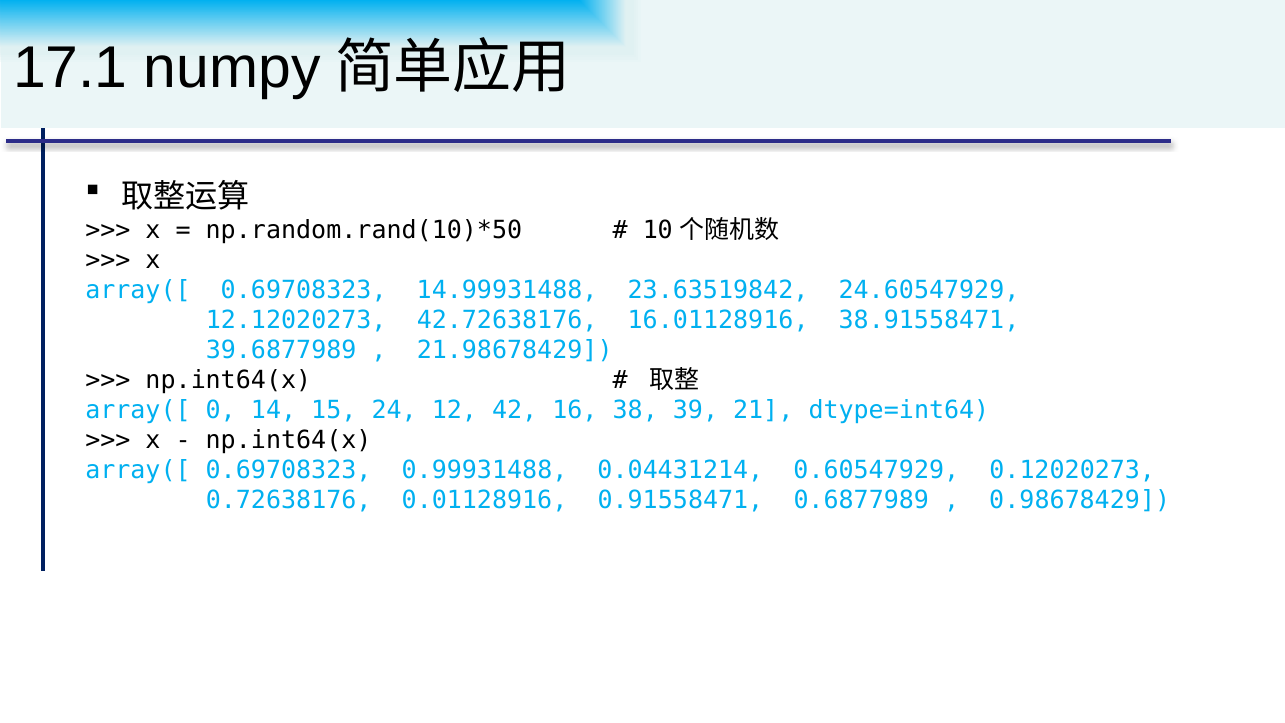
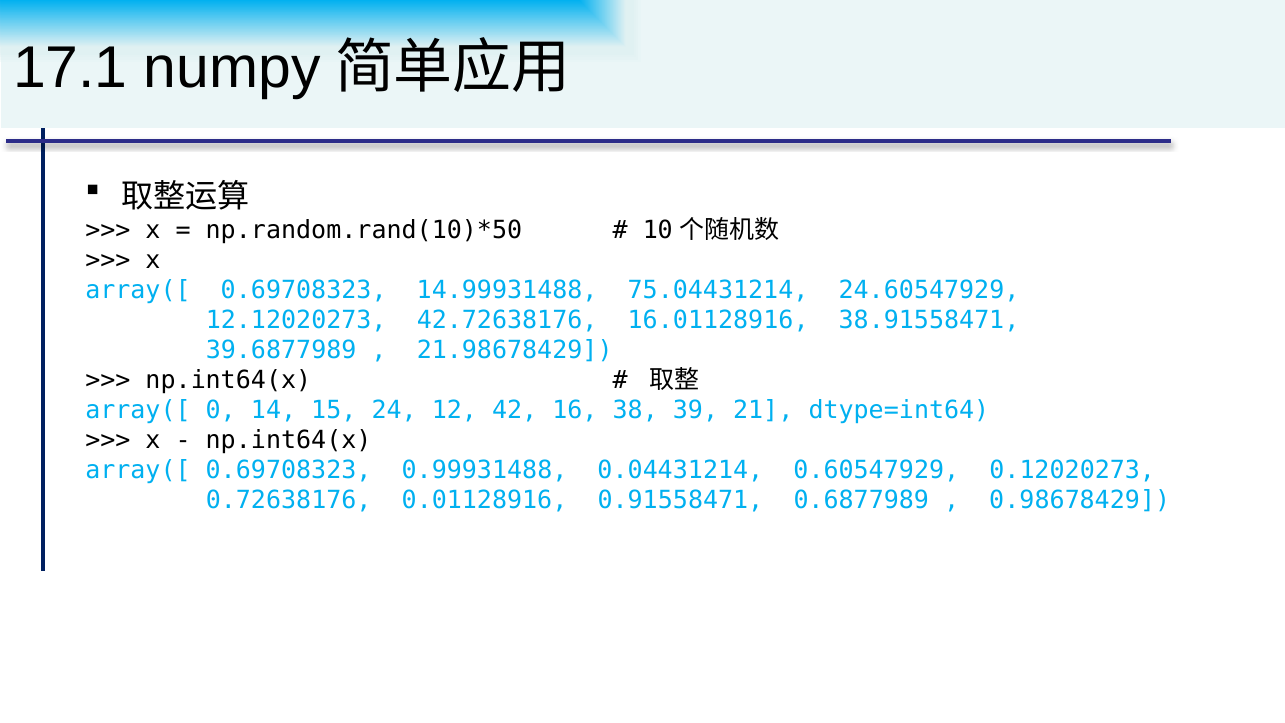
23.63519842: 23.63519842 -> 75.04431214
